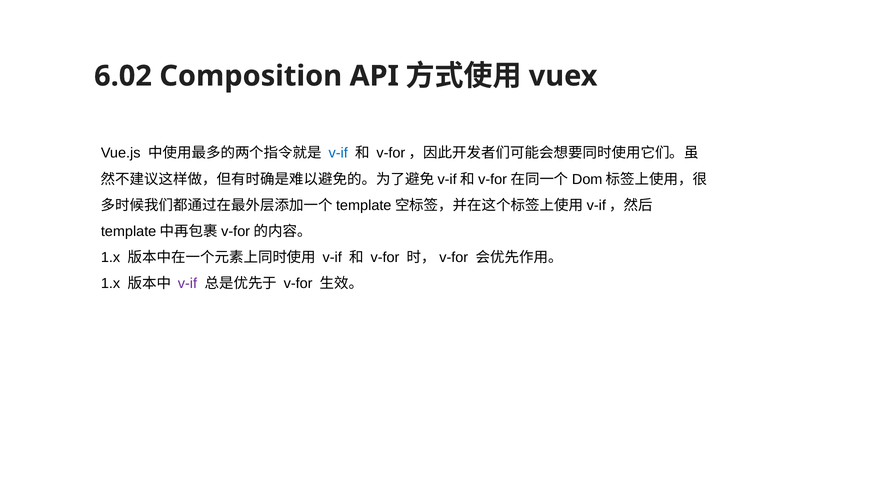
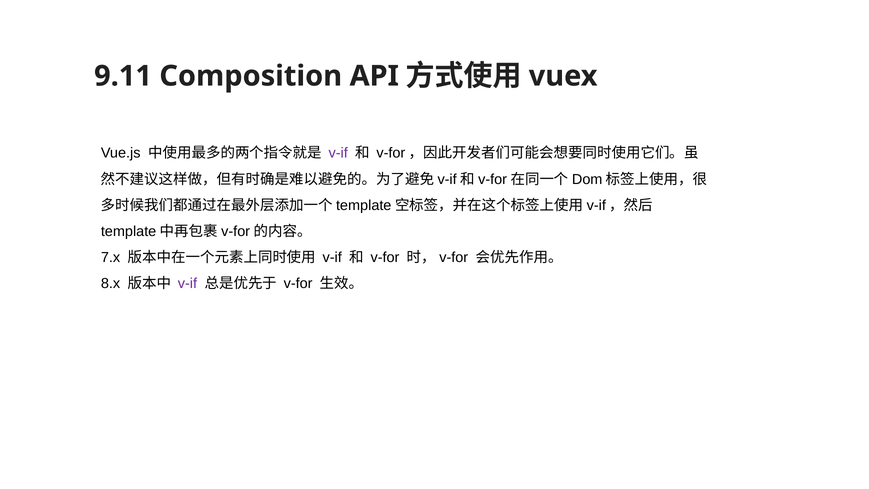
6.02: 6.02 -> 9.11
v-if at (338, 153) colour: blue -> purple
1.x at (111, 257): 1.x -> 7.x
1.x at (111, 283): 1.x -> 8.x
